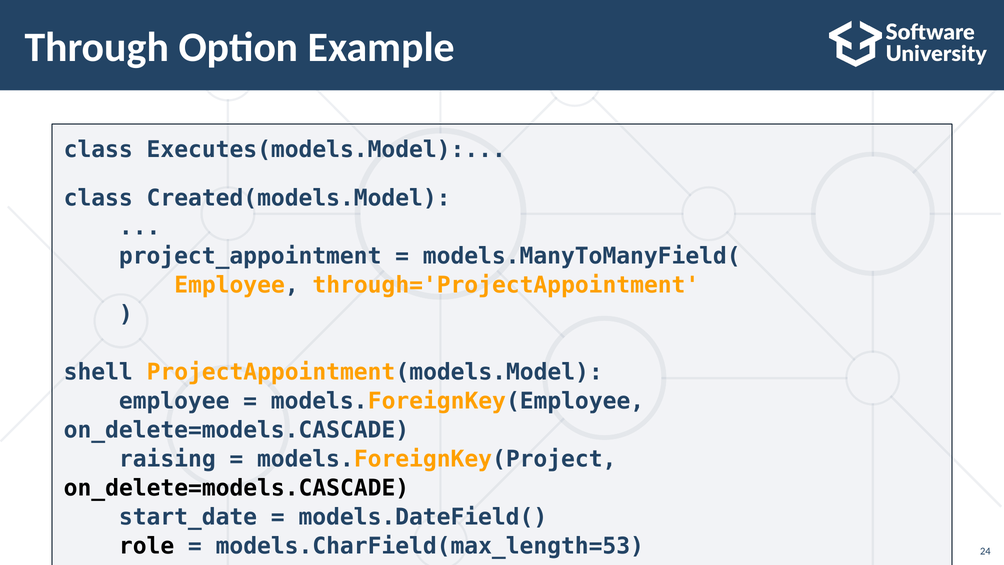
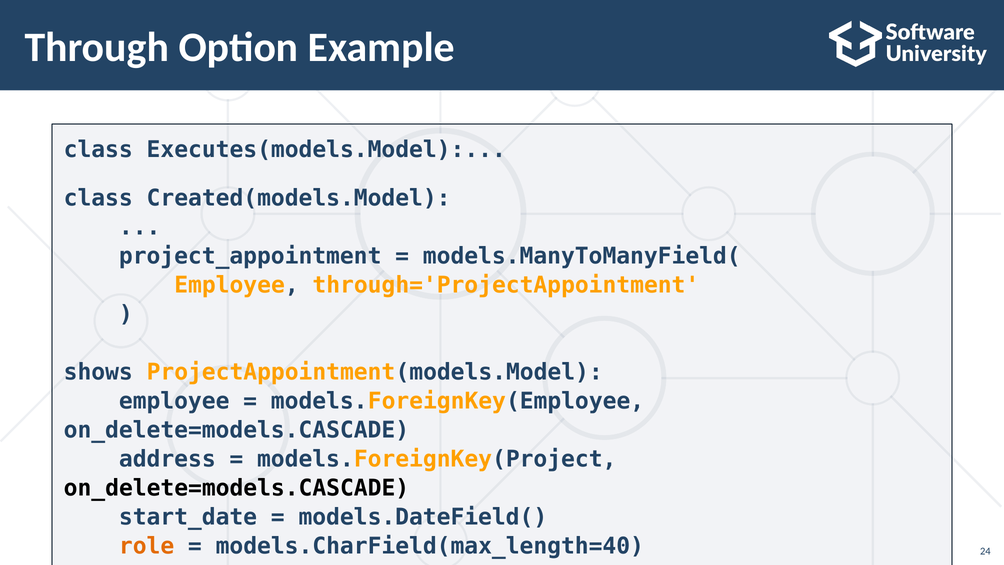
shell: shell -> shows
raising: raising -> address
role colour: black -> orange
models.CharField(max_length=53: models.CharField(max_length=53 -> models.CharField(max_length=40
